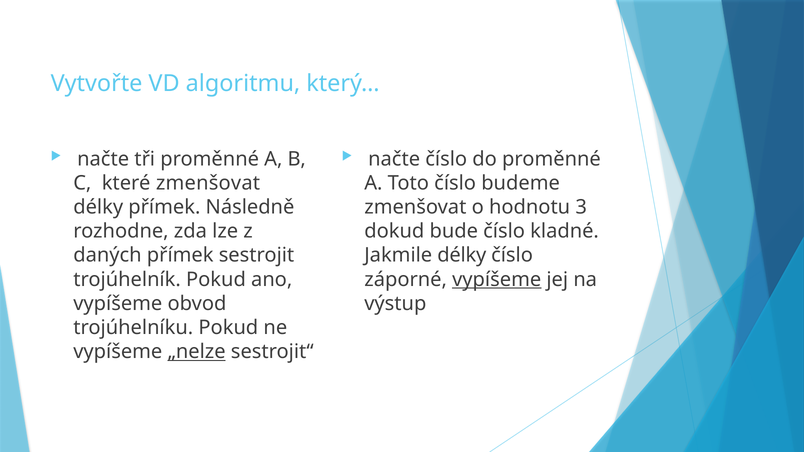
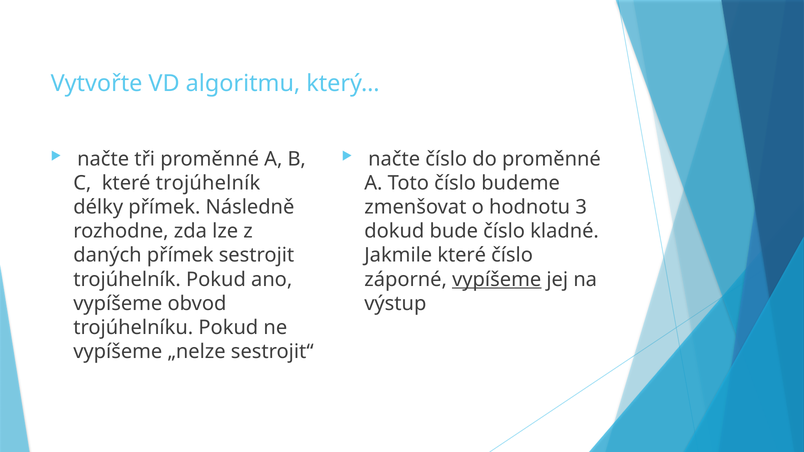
které zmenšovat: zmenšovat -> trojúhelník
Jakmile délky: délky -> které
„nelze underline: present -> none
